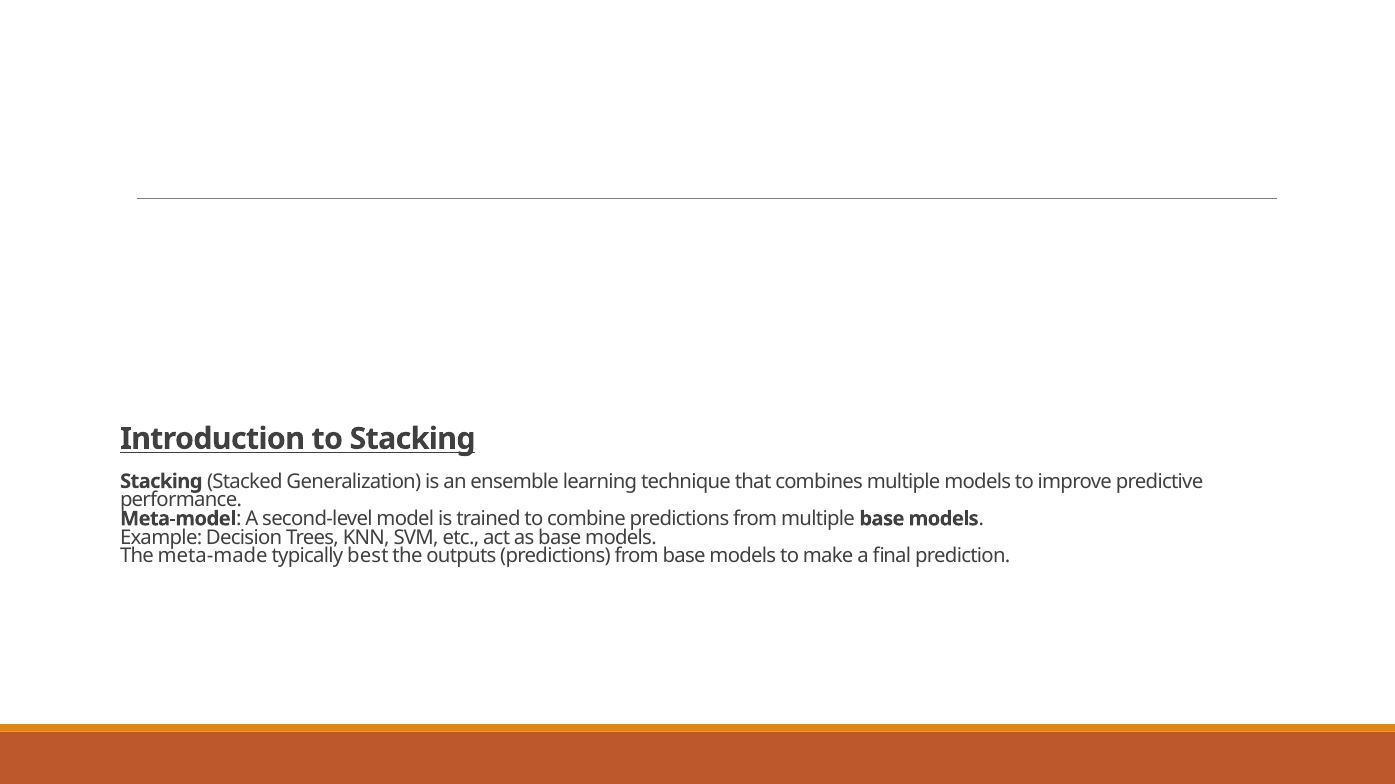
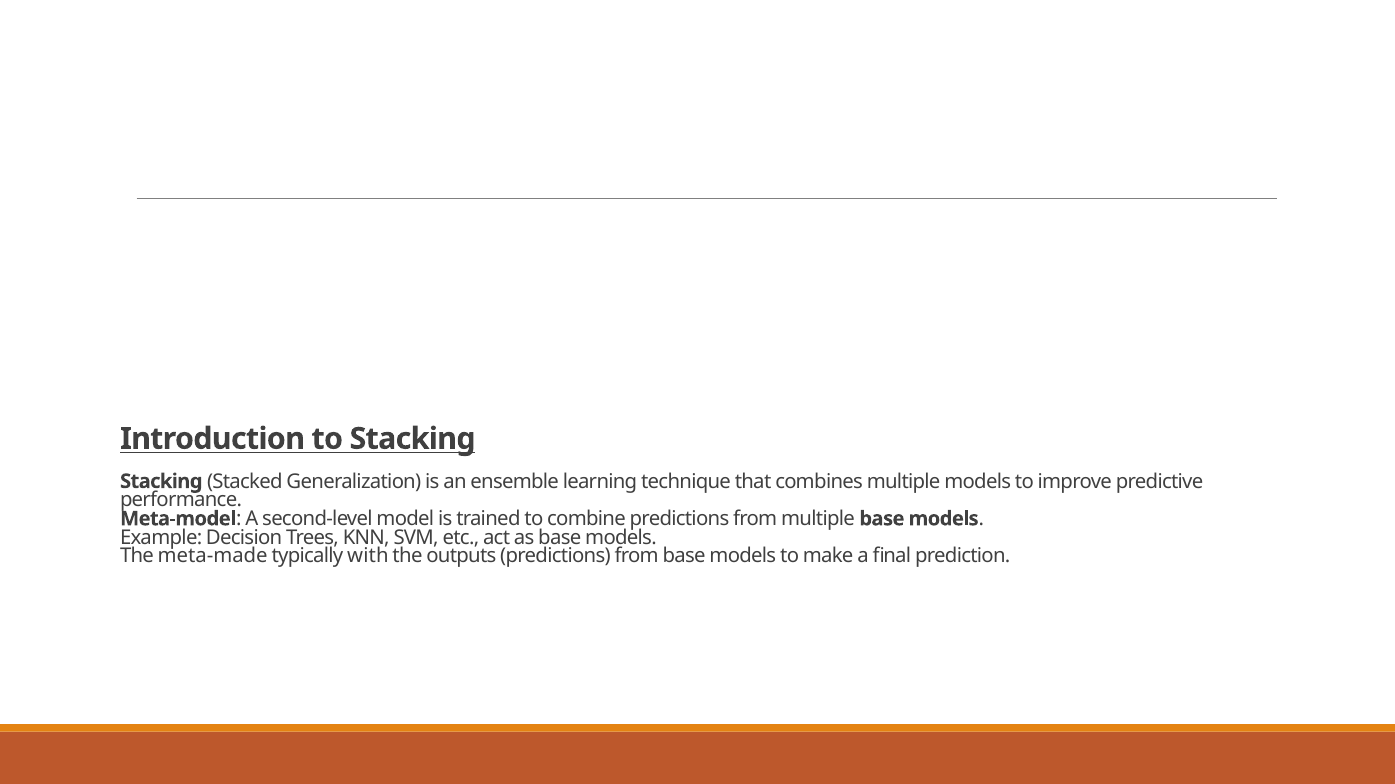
best: best -> with
